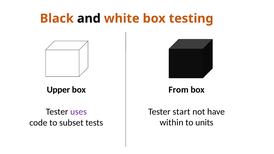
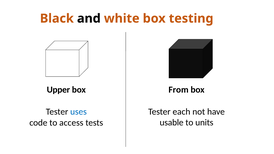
start: start -> each
uses colour: purple -> blue
within: within -> usable
subset: subset -> access
